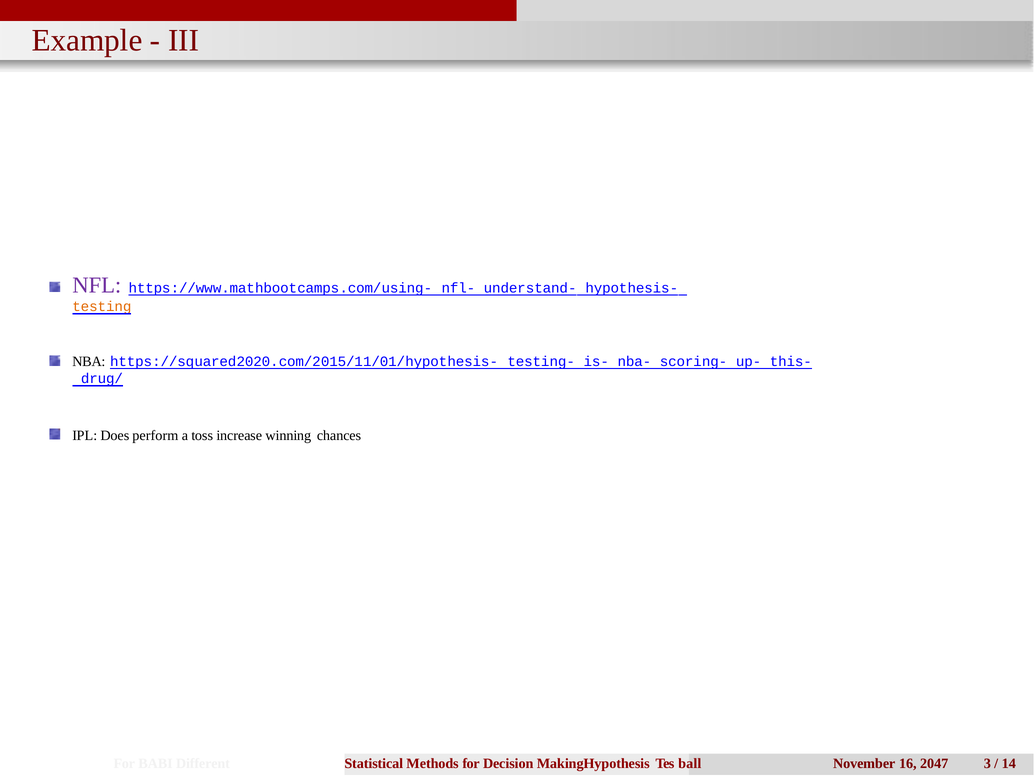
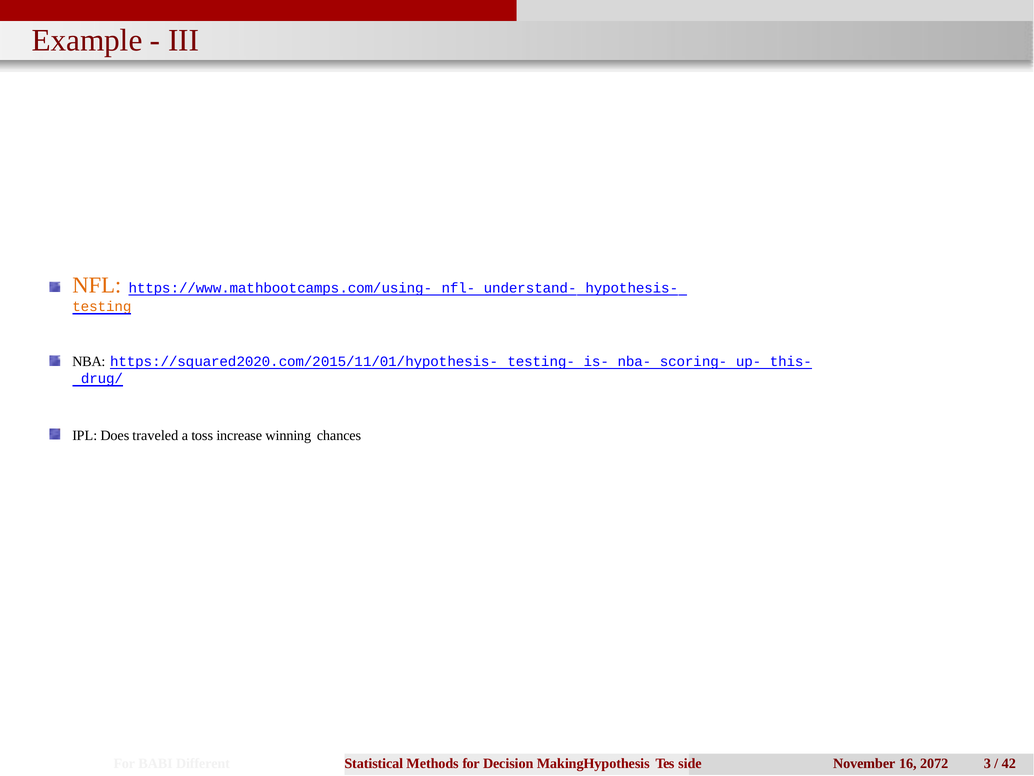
NFL colour: purple -> orange
perform: perform -> traveled
ball: ball -> side
2047: 2047 -> 2072
14: 14 -> 42
